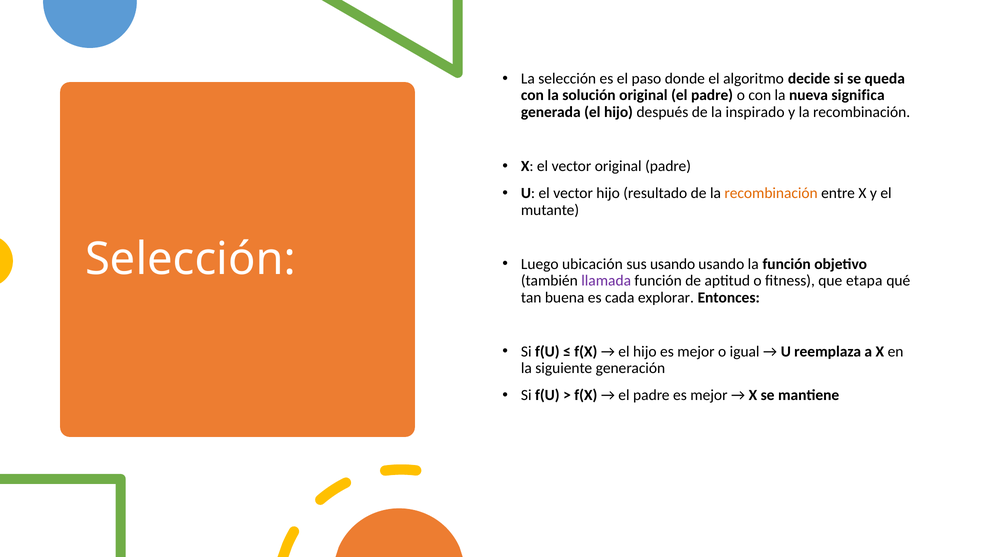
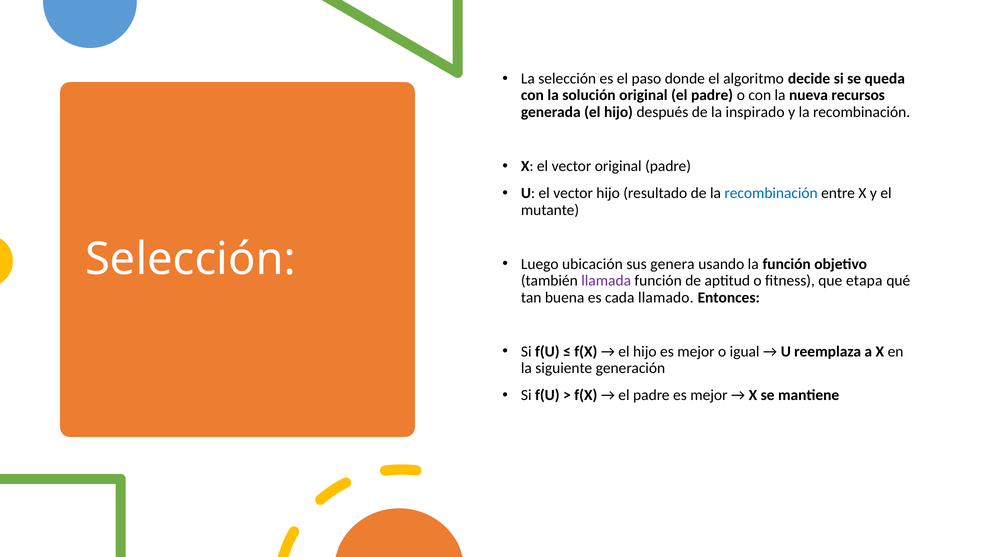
significa: significa -> recursos
recombinación at (771, 193) colour: orange -> blue
sus usando: usando -> genera
explorar: explorar -> llamado
